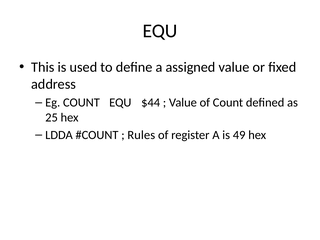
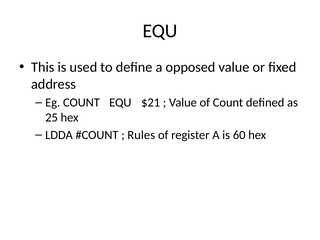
assigned: assigned -> opposed
$44: $44 -> $21
49: 49 -> 60
